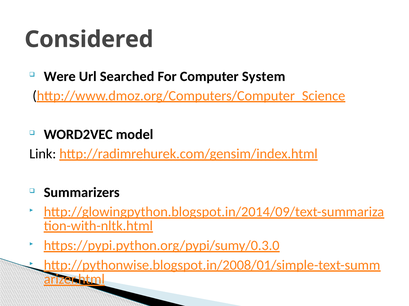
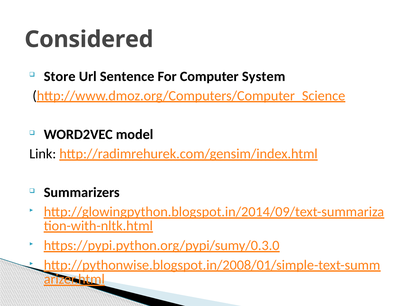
Were: Were -> Store
Searched: Searched -> Sentence
